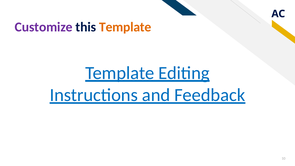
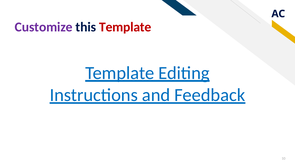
Template at (125, 27) colour: orange -> red
